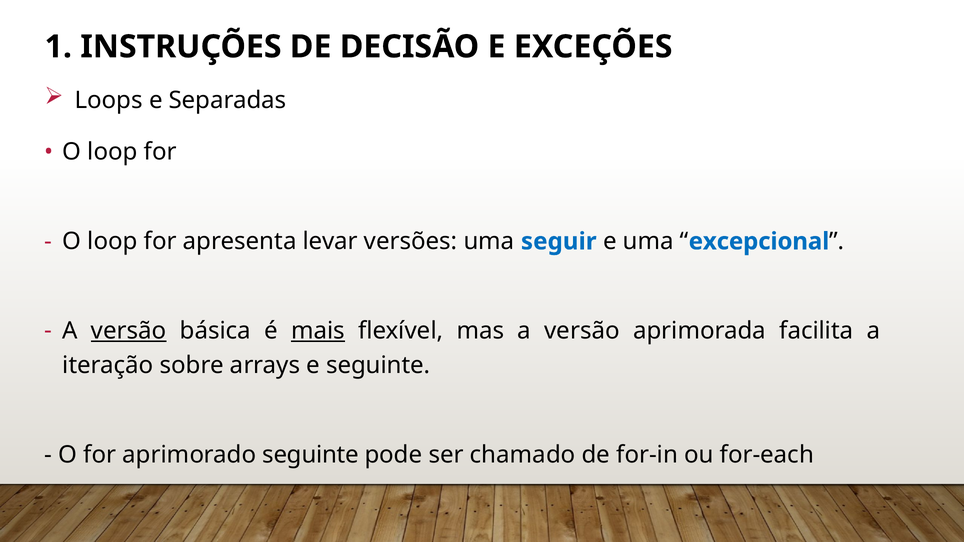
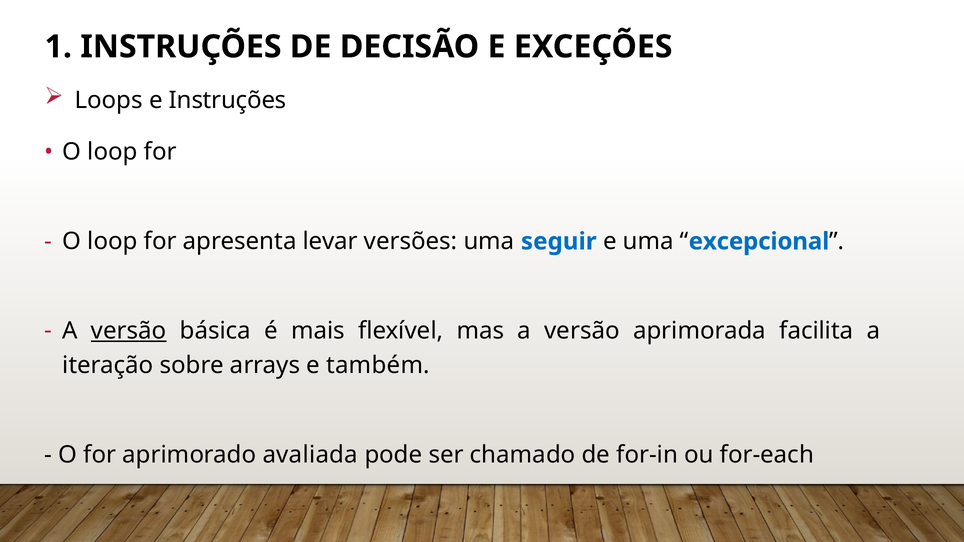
e Separadas: Separadas -> Instruções
mais underline: present -> none
e seguinte: seguinte -> também
aprimorado seguinte: seguinte -> avaliada
